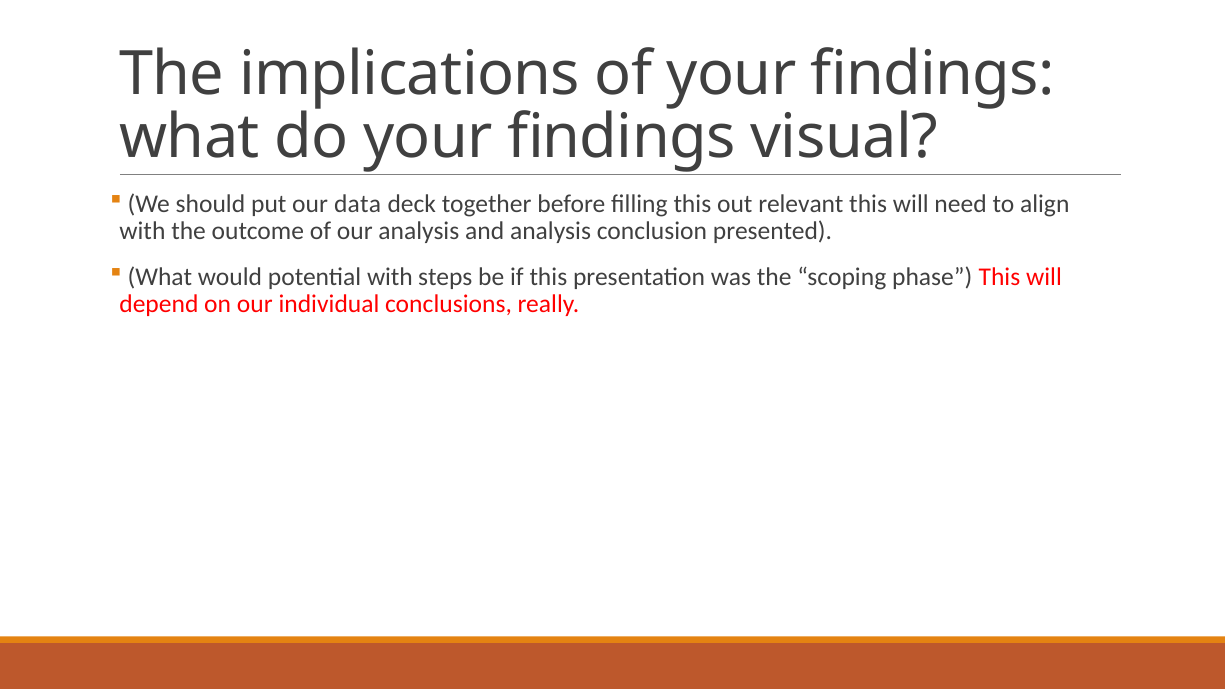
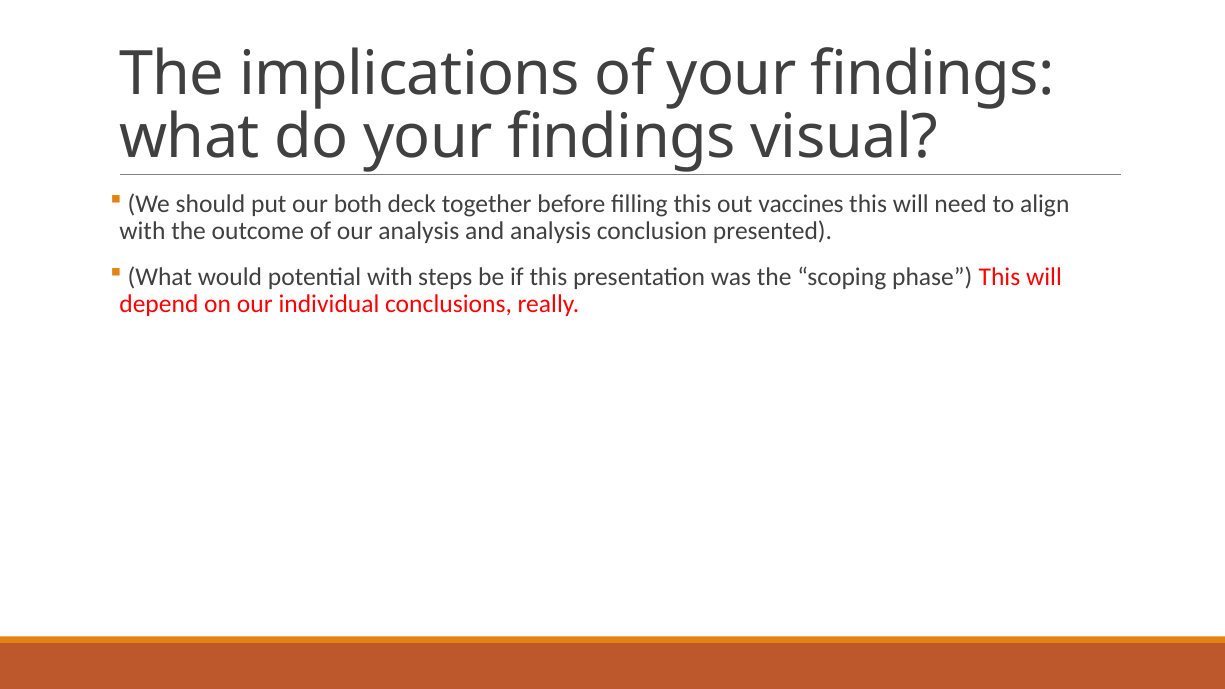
data: data -> both
relevant: relevant -> vaccines
